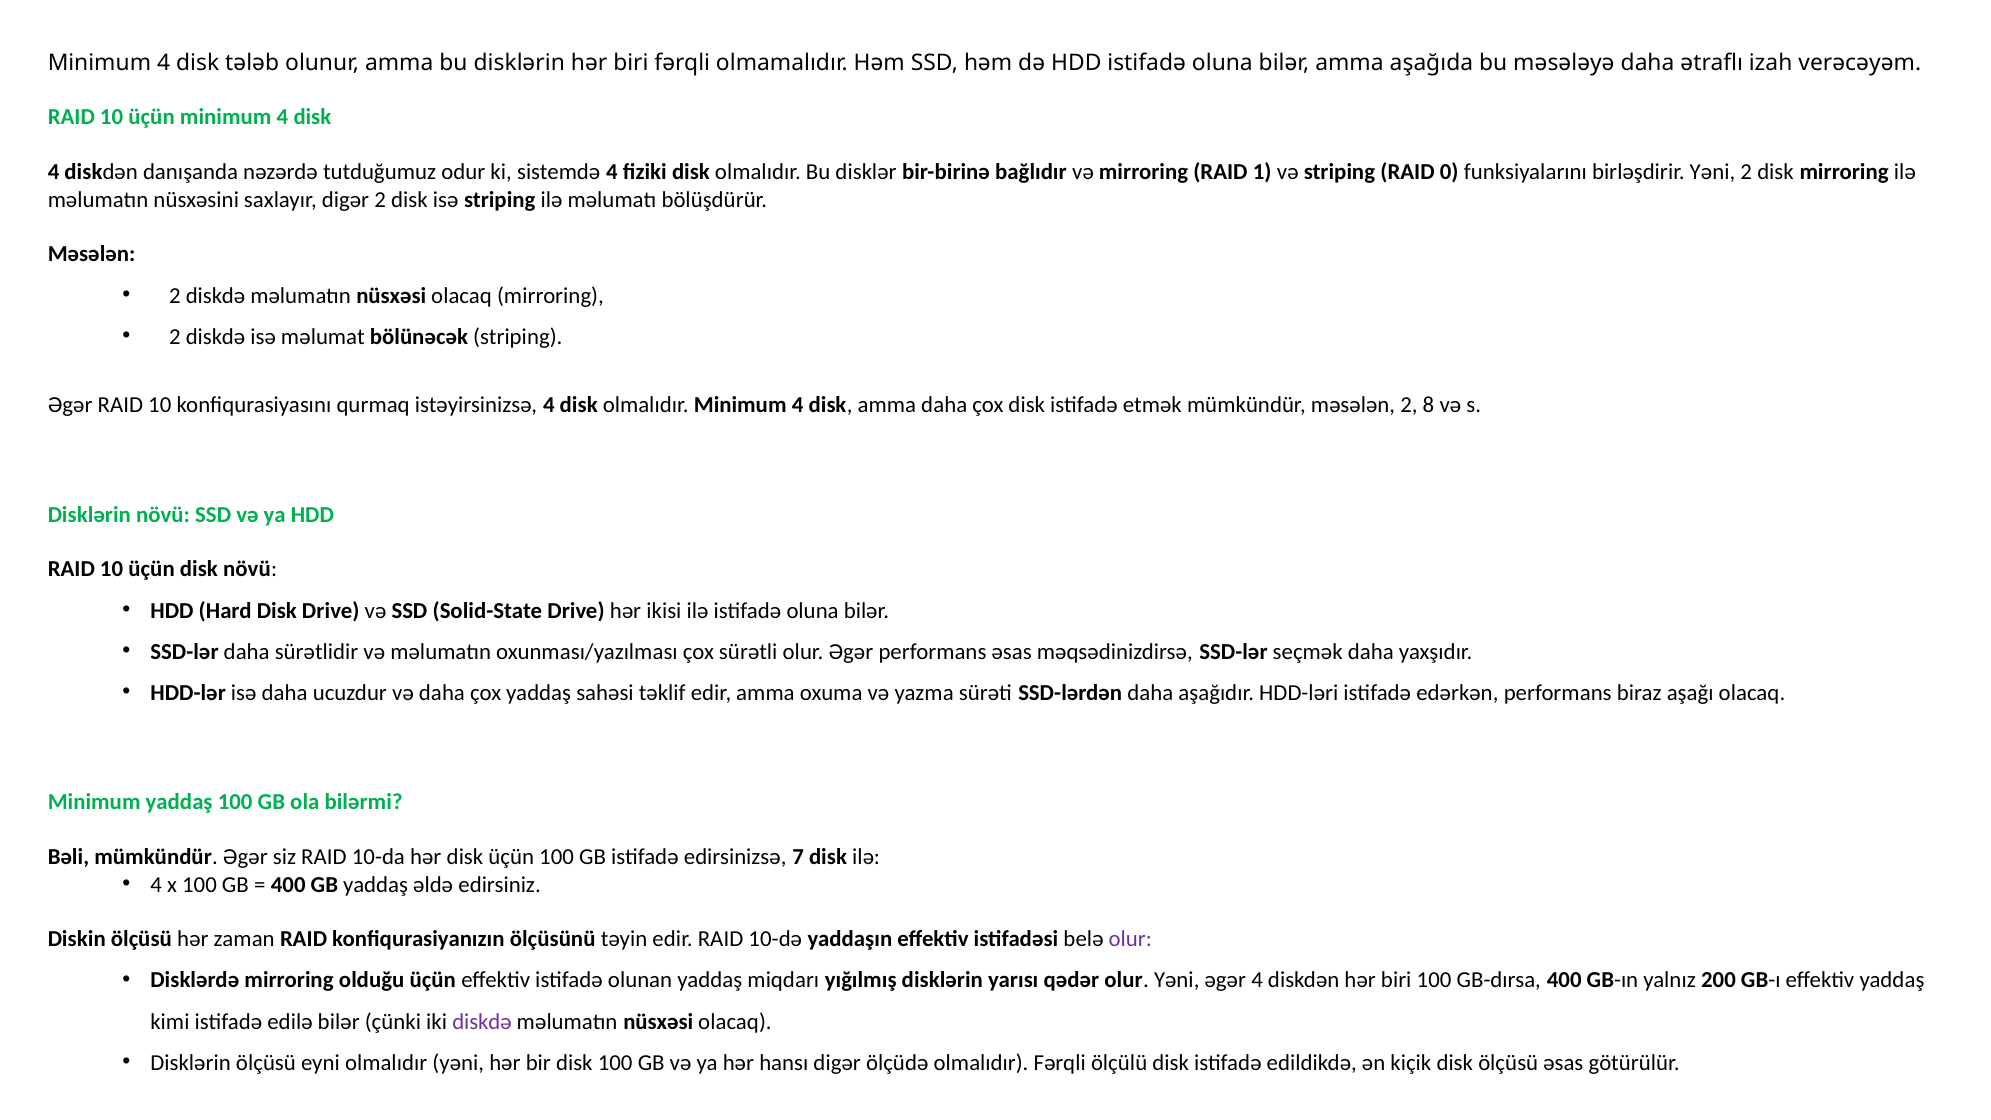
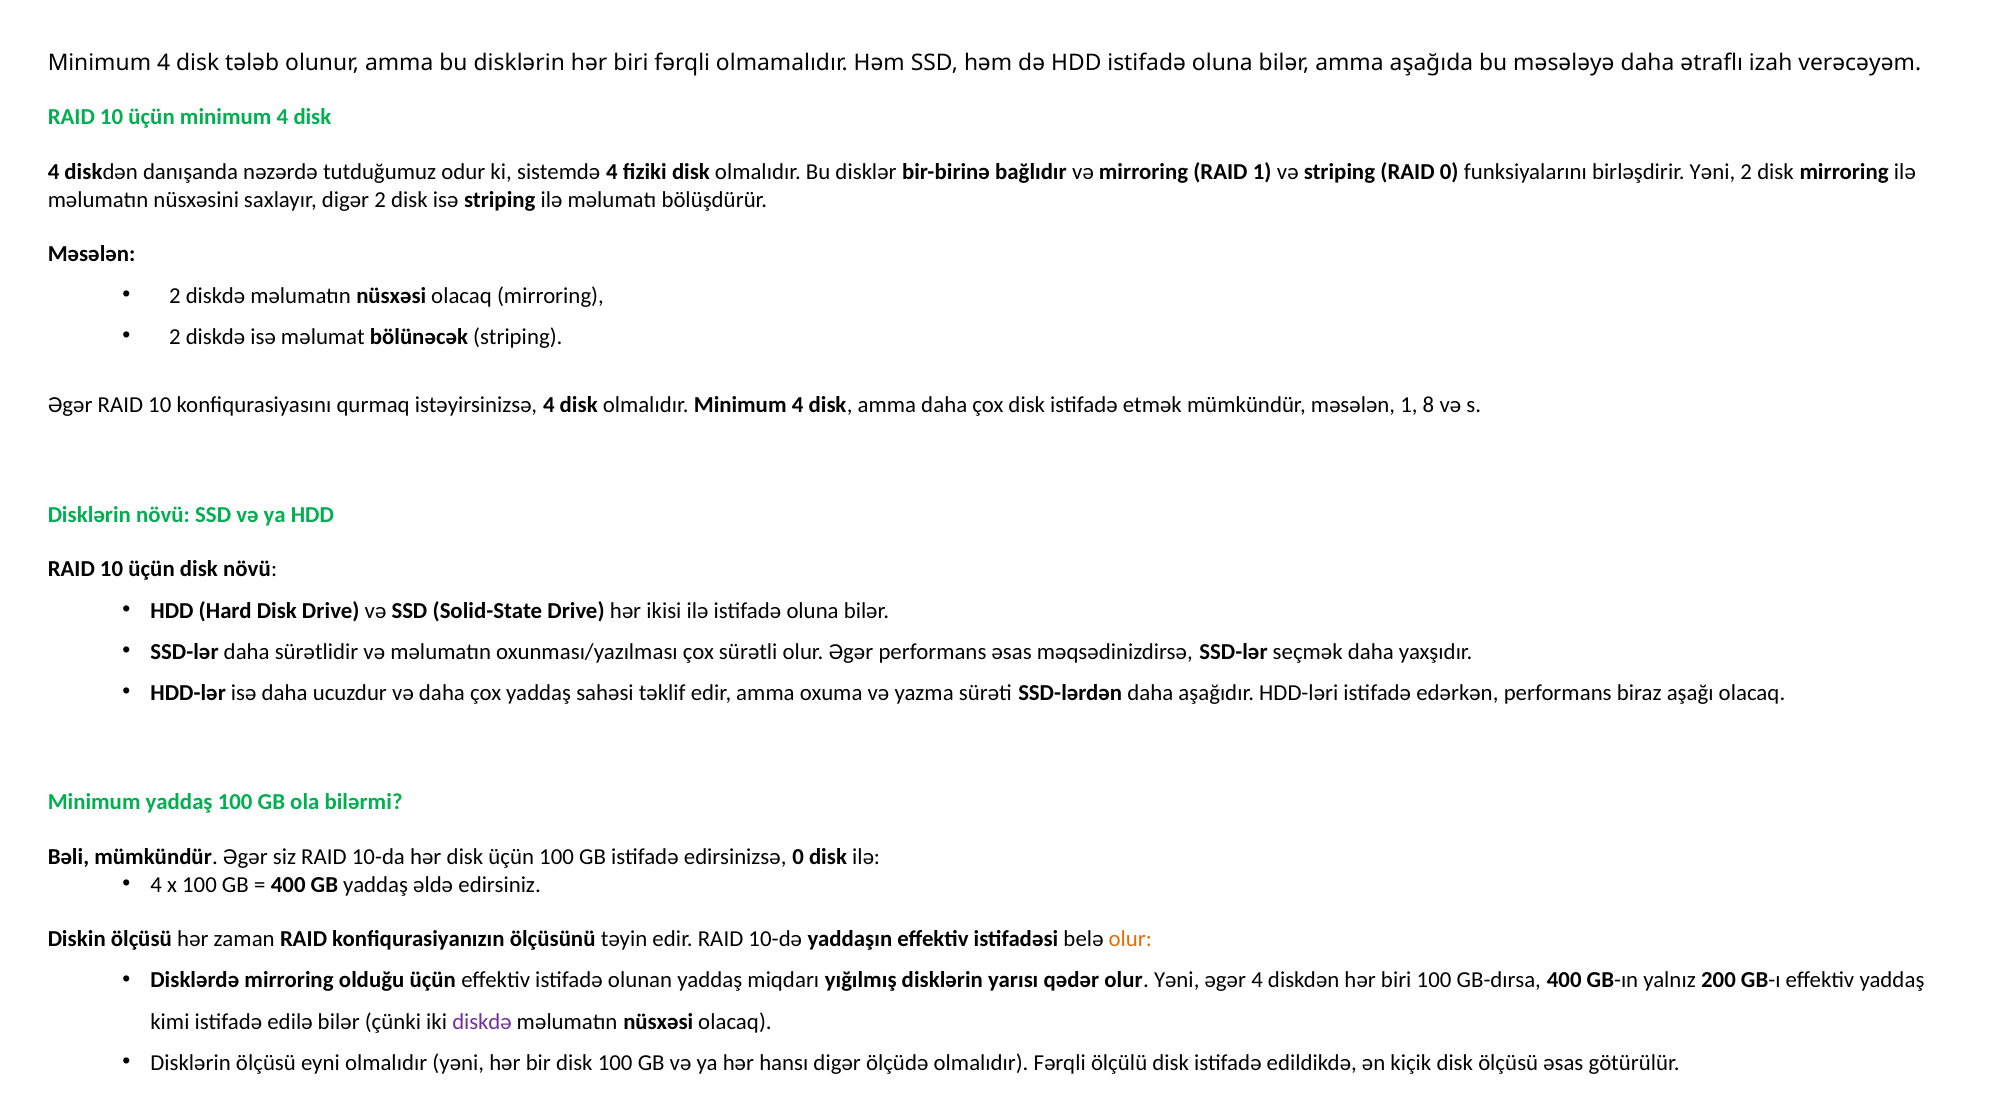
məsələn 2: 2 -> 1
edirsinizsə 7: 7 -> 0
olur at (1130, 939) colour: purple -> orange
